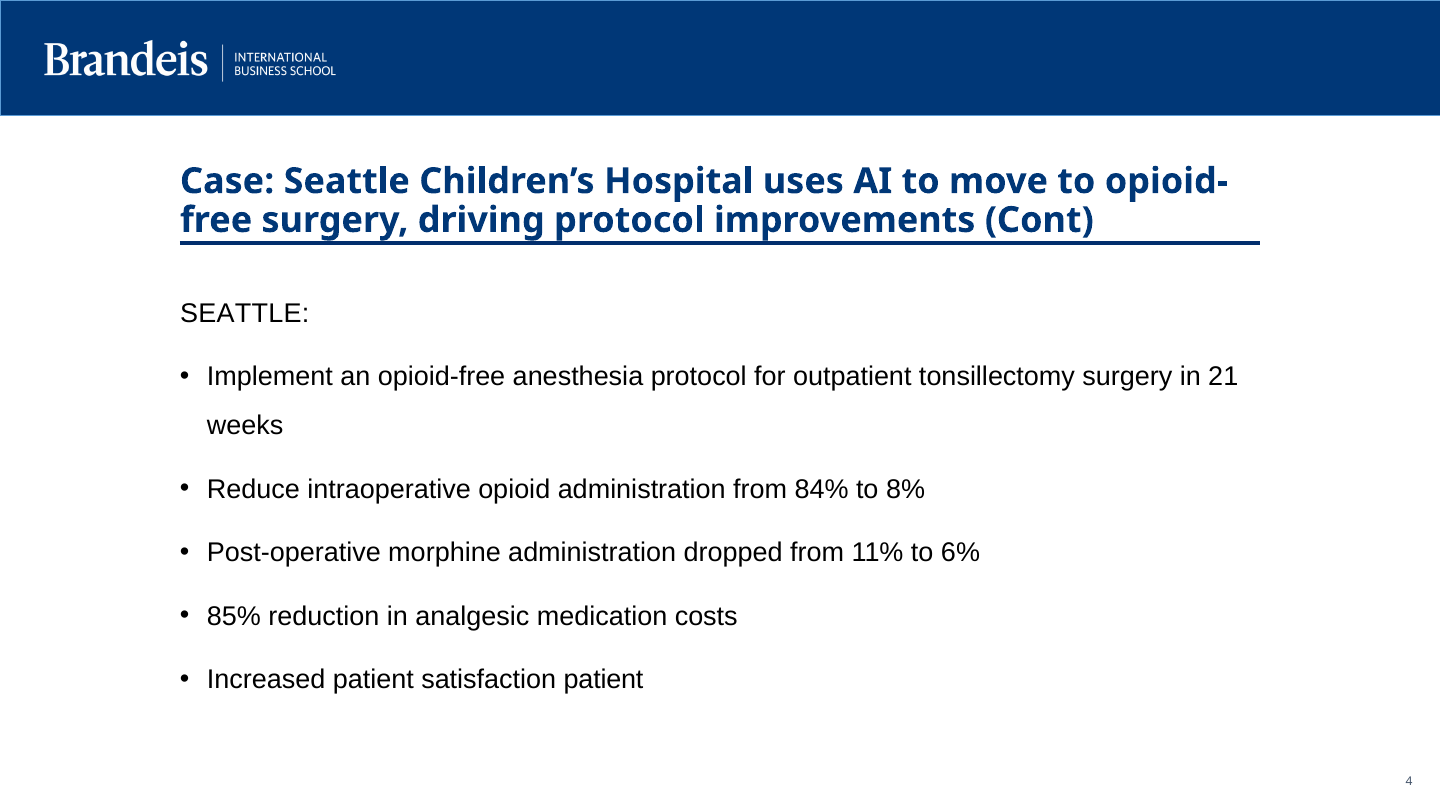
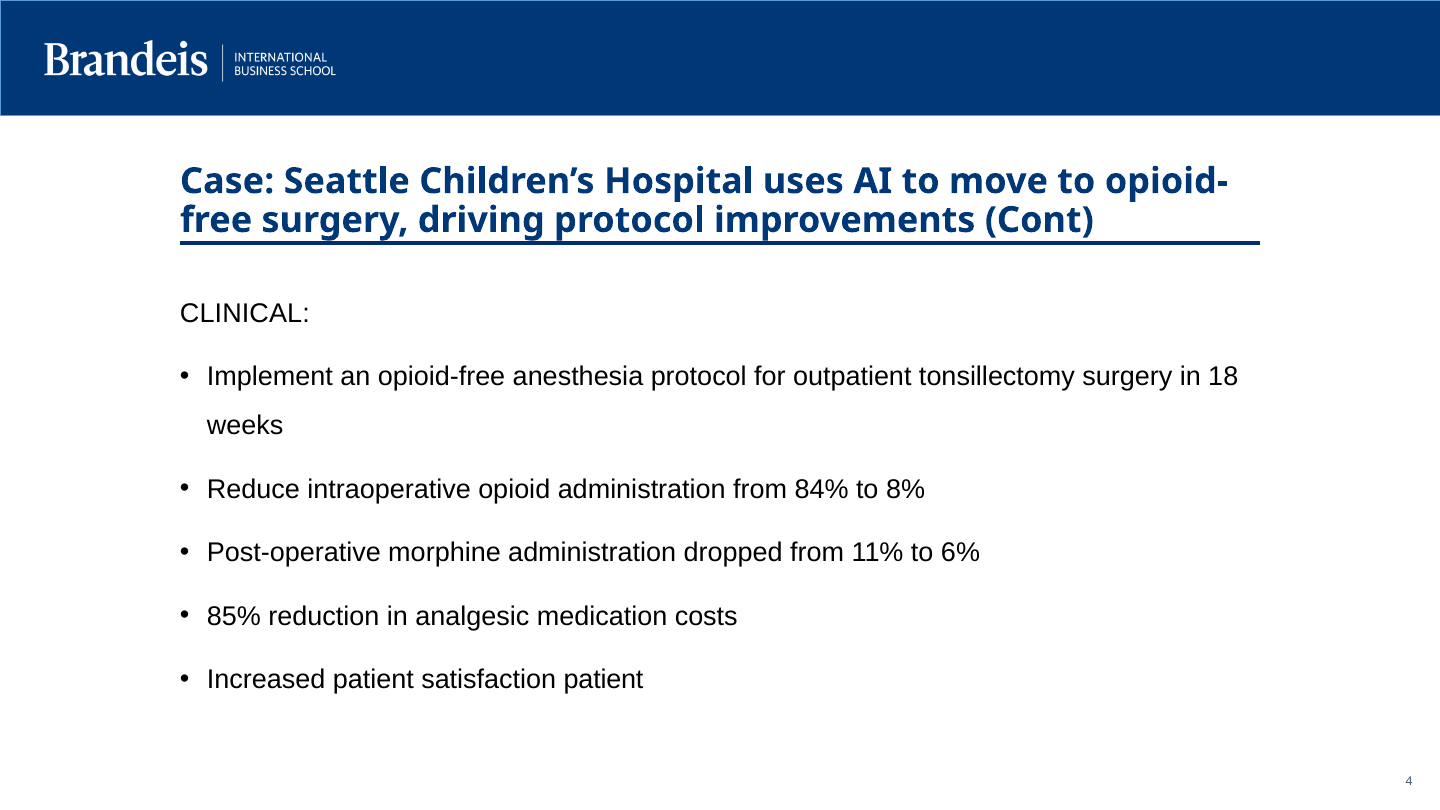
SEATTLE at (245, 313): SEATTLE -> CLINICAL
21: 21 -> 18
